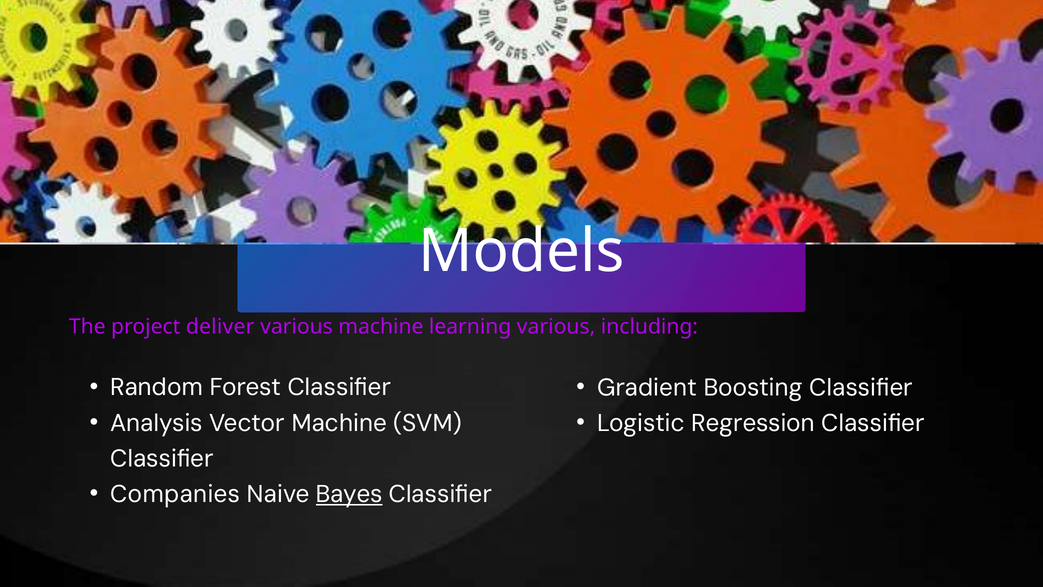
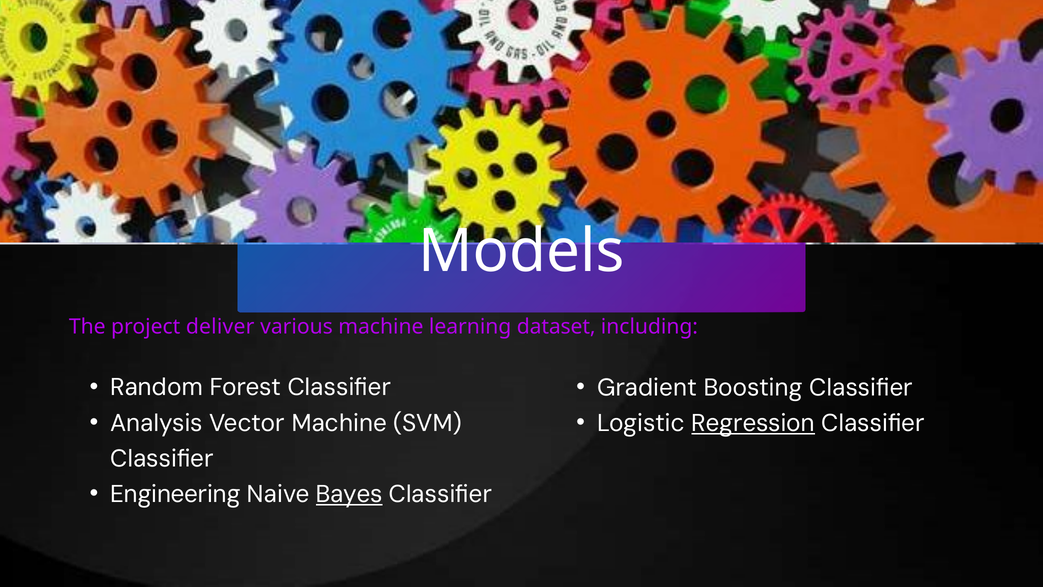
learning various: various -> dataset
Regression underline: none -> present
Companies: Companies -> Engineering
